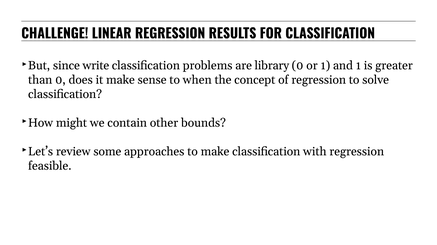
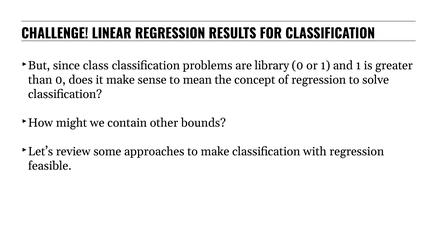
write: write -> class
when: when -> mean
